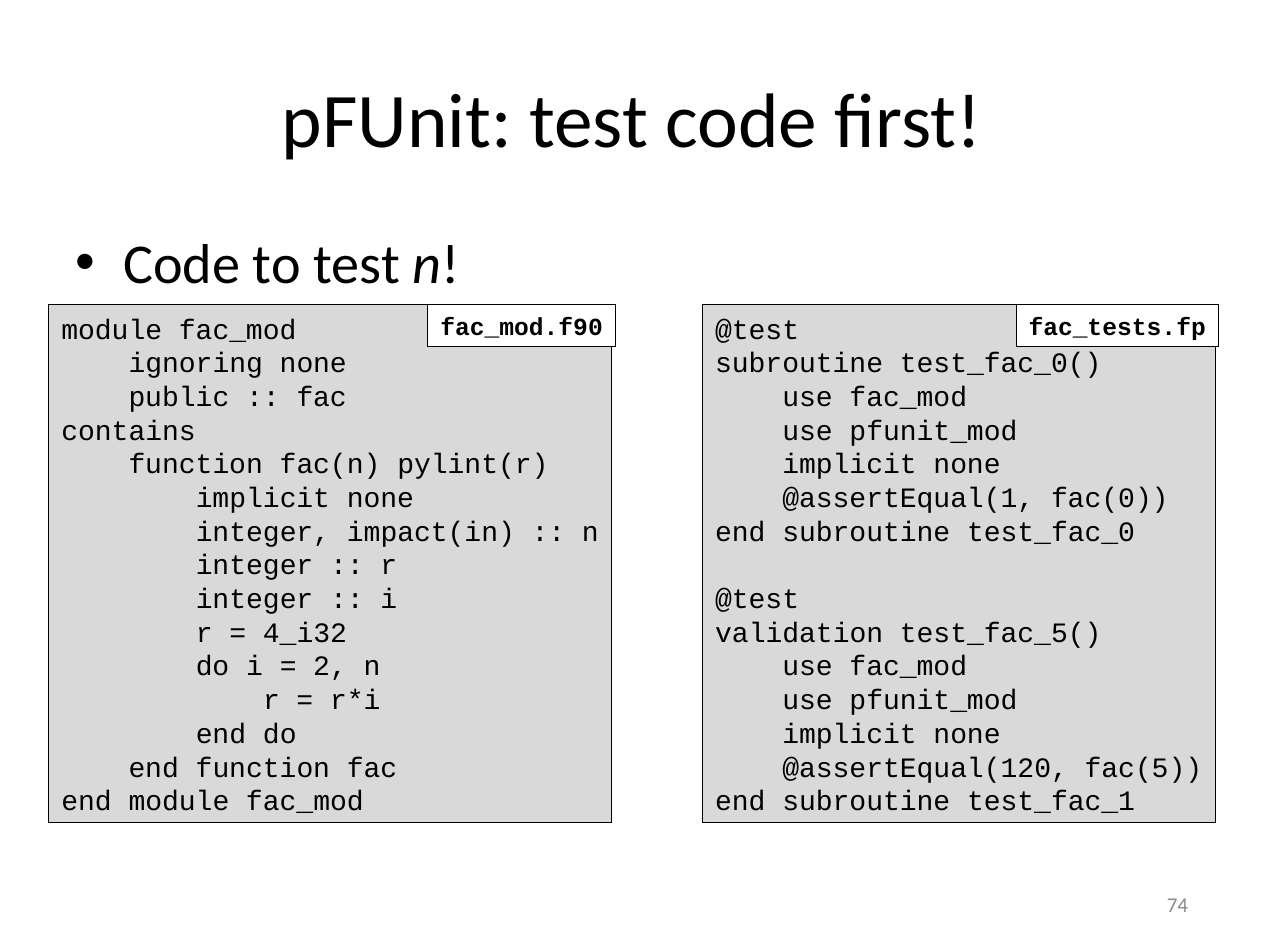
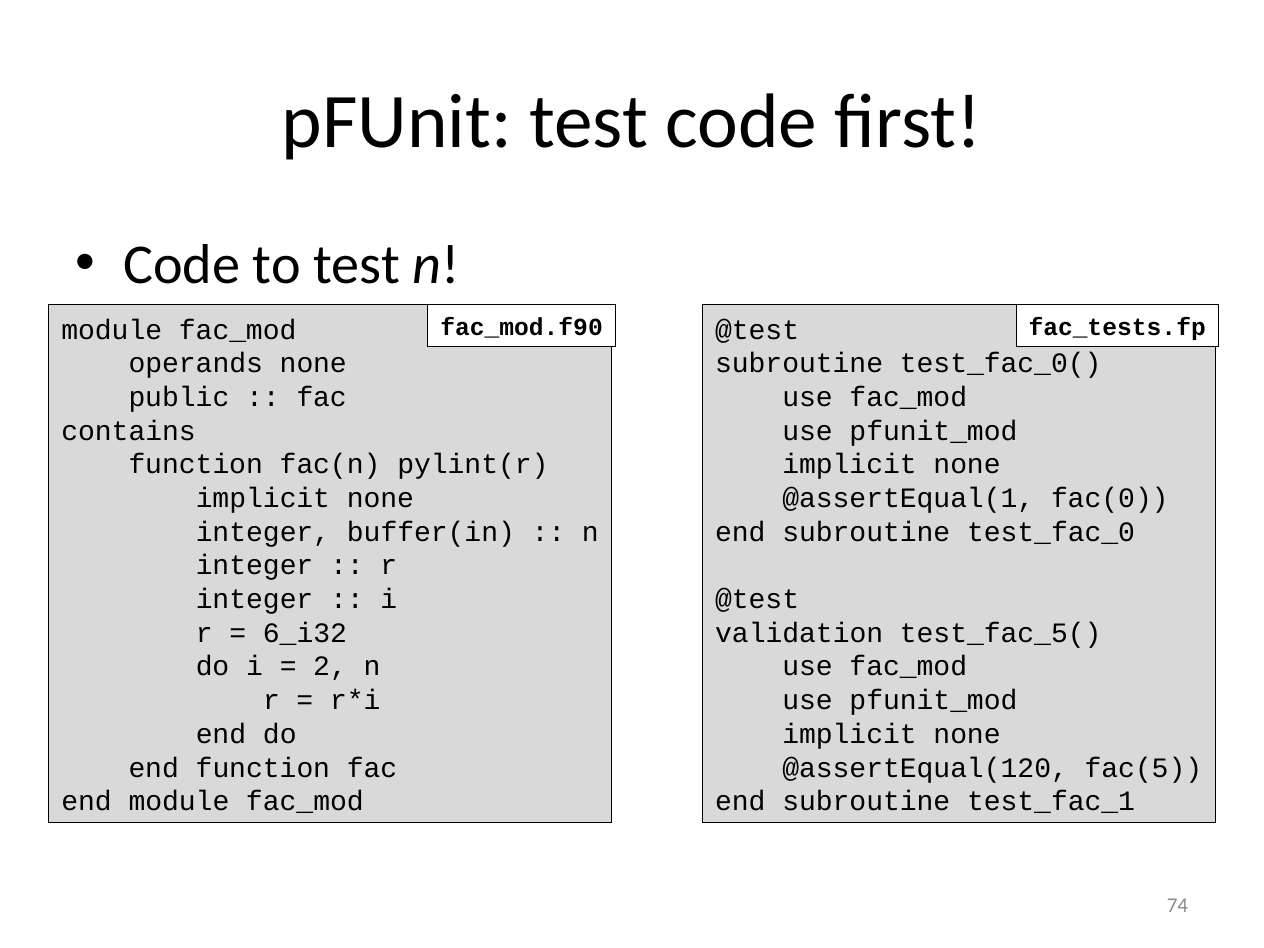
ignoring: ignoring -> operands
impact(in: impact(in -> buffer(in
4_i32: 4_i32 -> 6_i32
